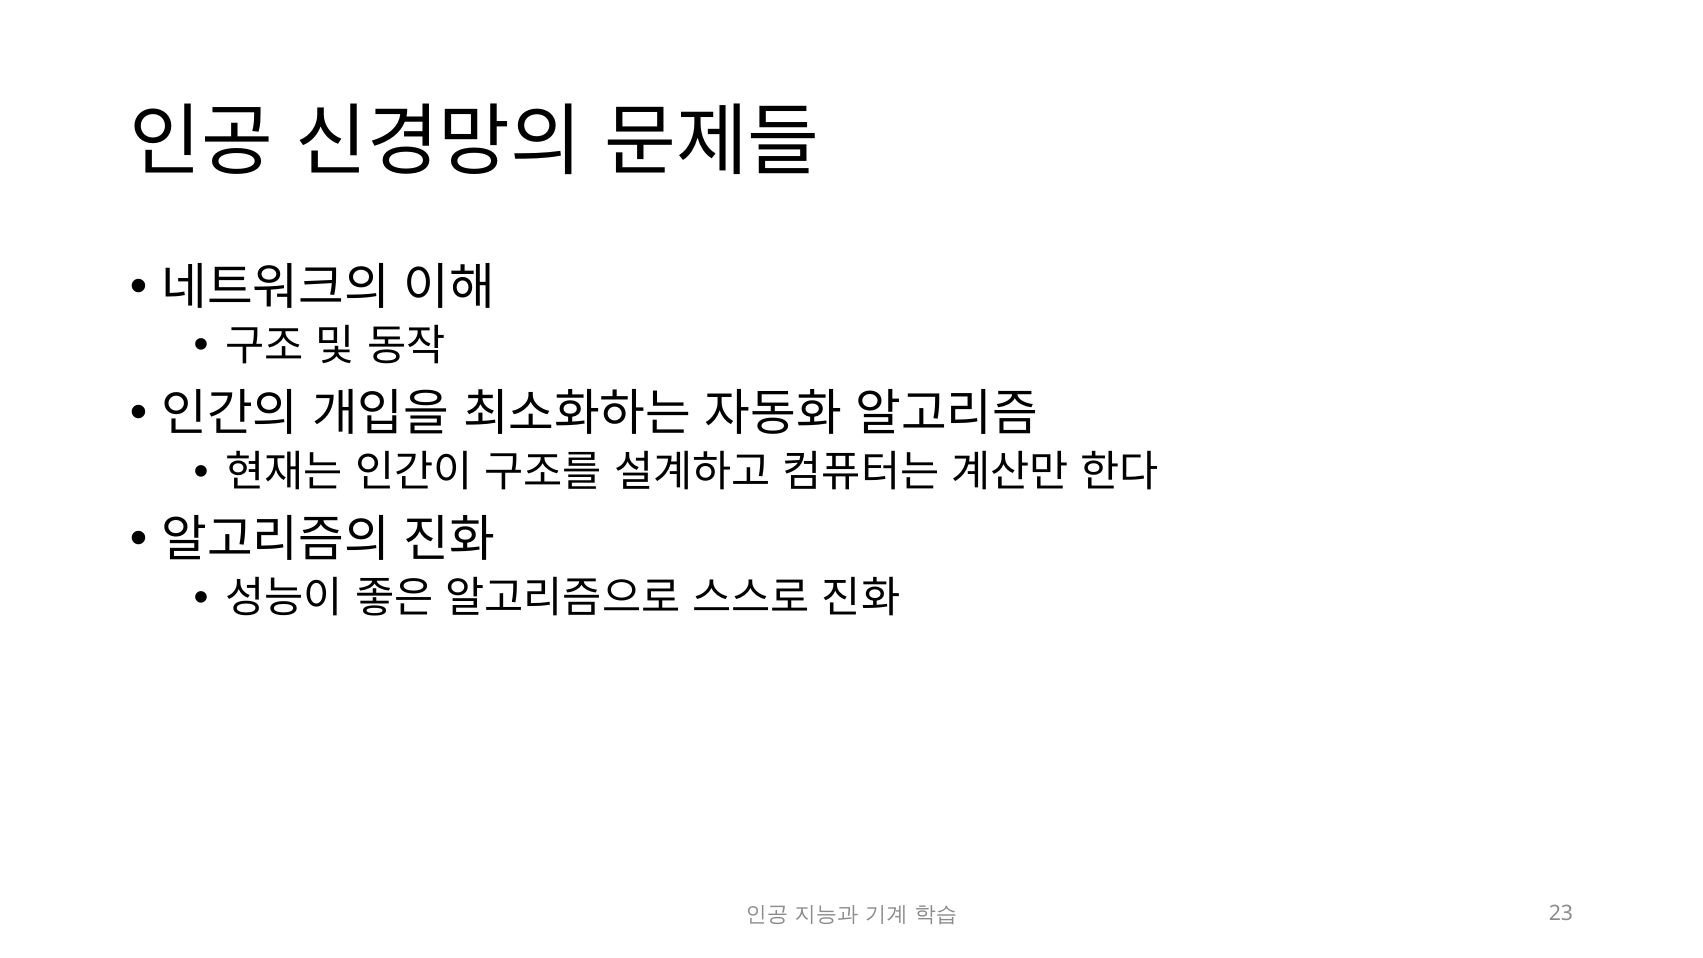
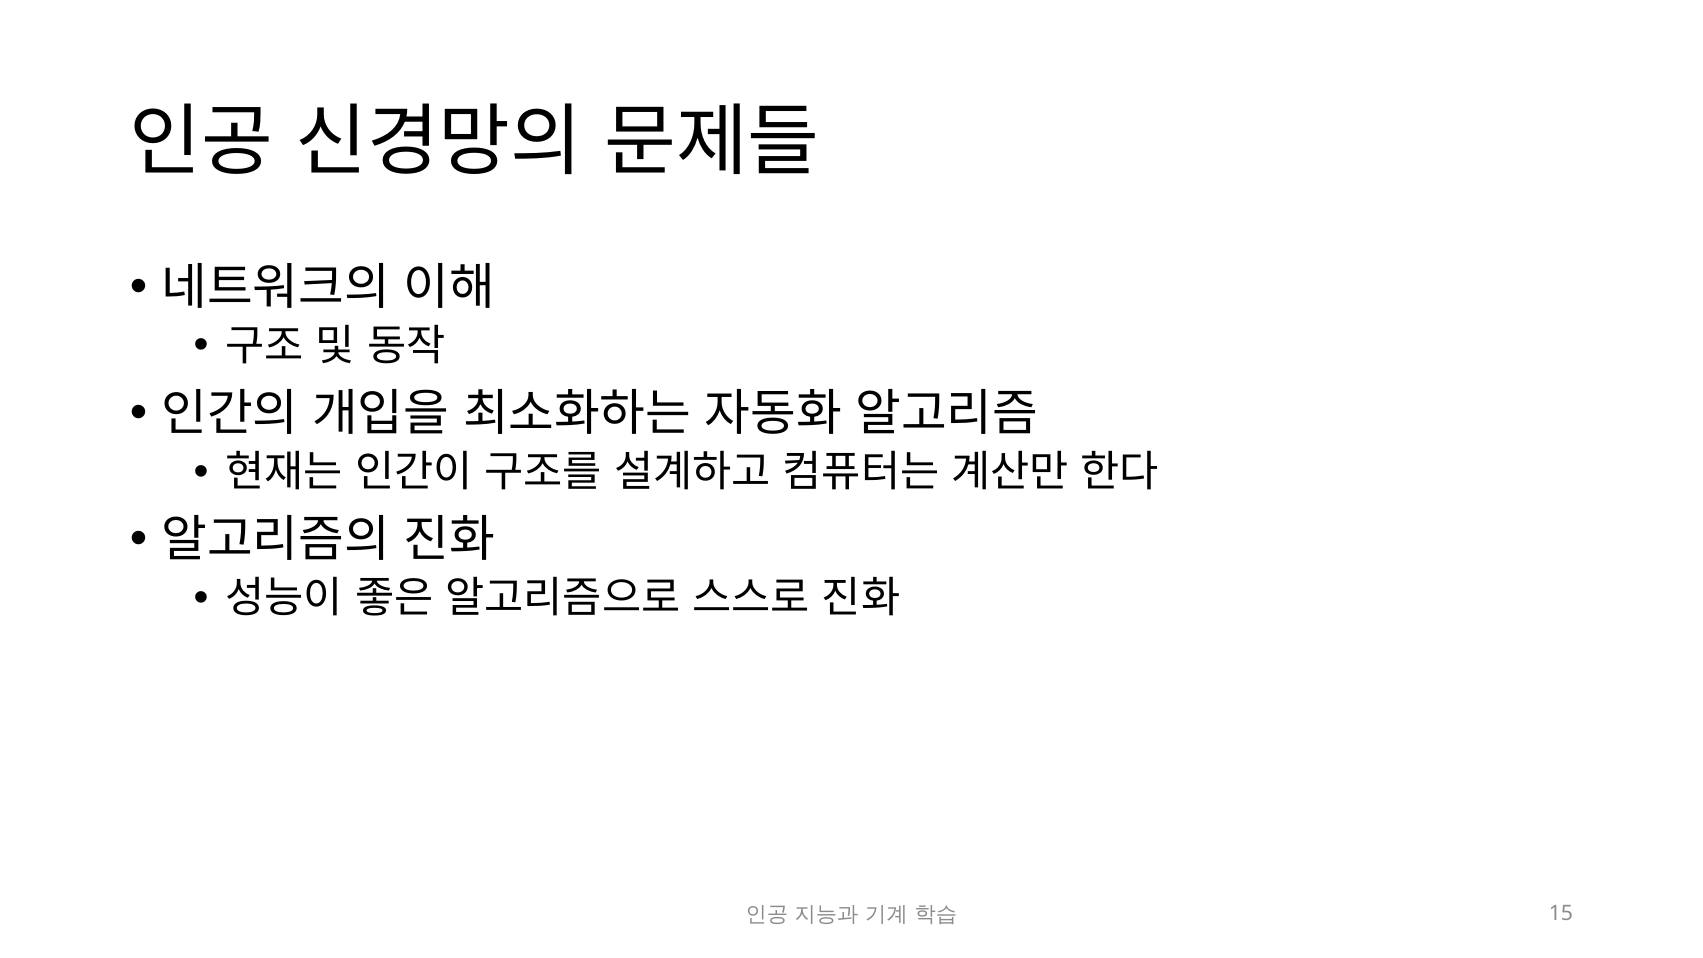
23: 23 -> 15
